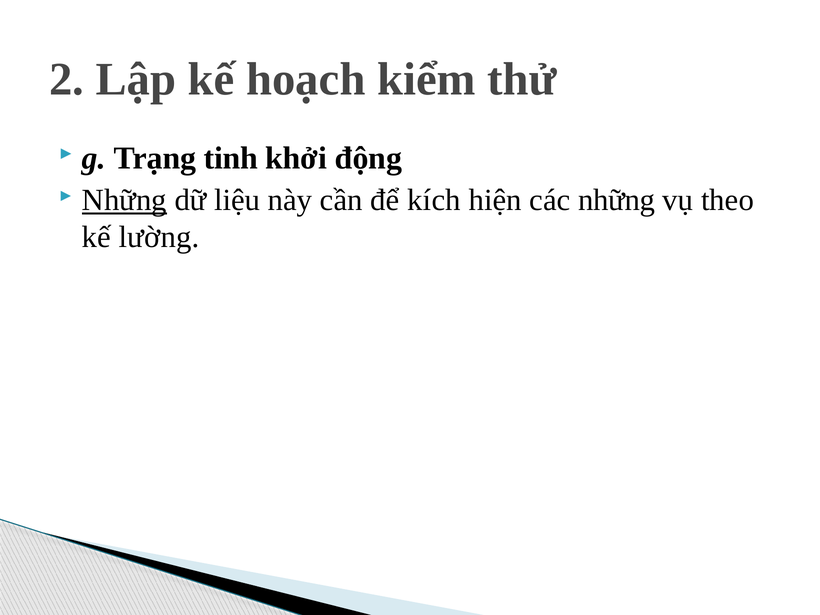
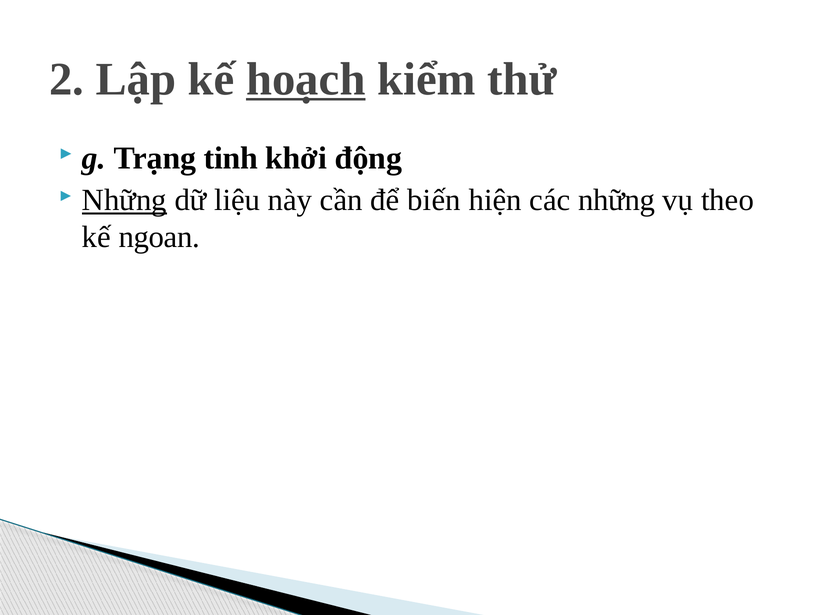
hoạch underline: none -> present
kích: kích -> biến
lường: lường -> ngoan
